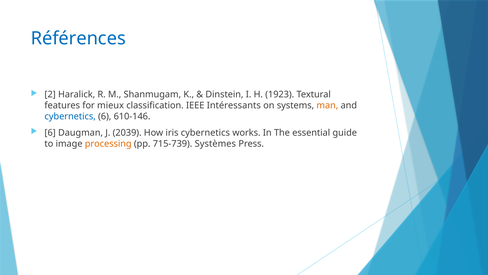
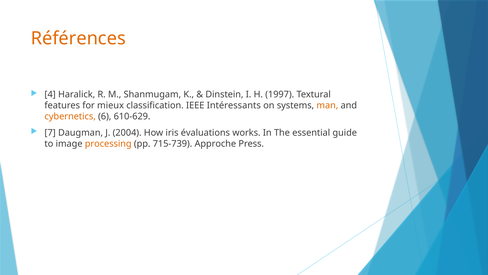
Références colour: blue -> orange
2: 2 -> 4
1923: 1923 -> 1997
cybernetics at (70, 116) colour: blue -> orange
610-146: 610-146 -> 610-629
6 at (50, 132): 6 -> 7
2039: 2039 -> 2004
iris cybernetics: cybernetics -> évaluations
Systèmes: Systèmes -> Approche
